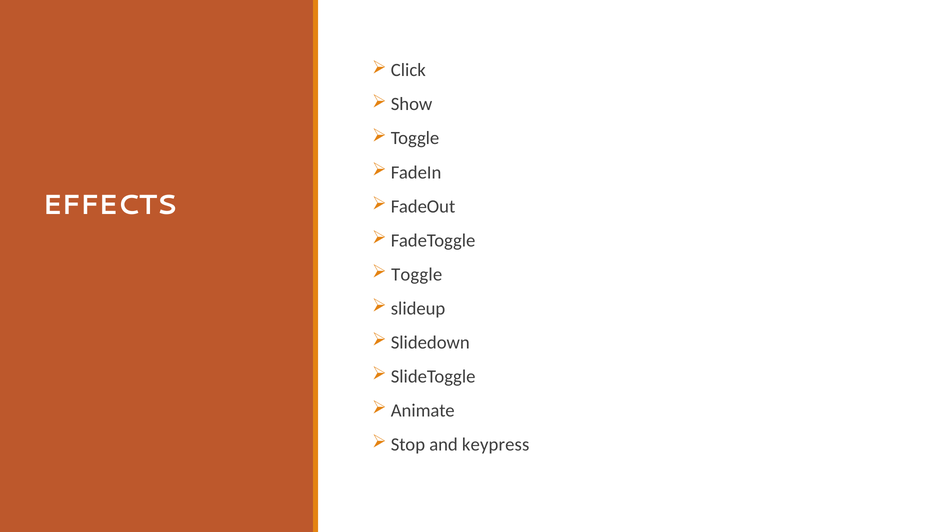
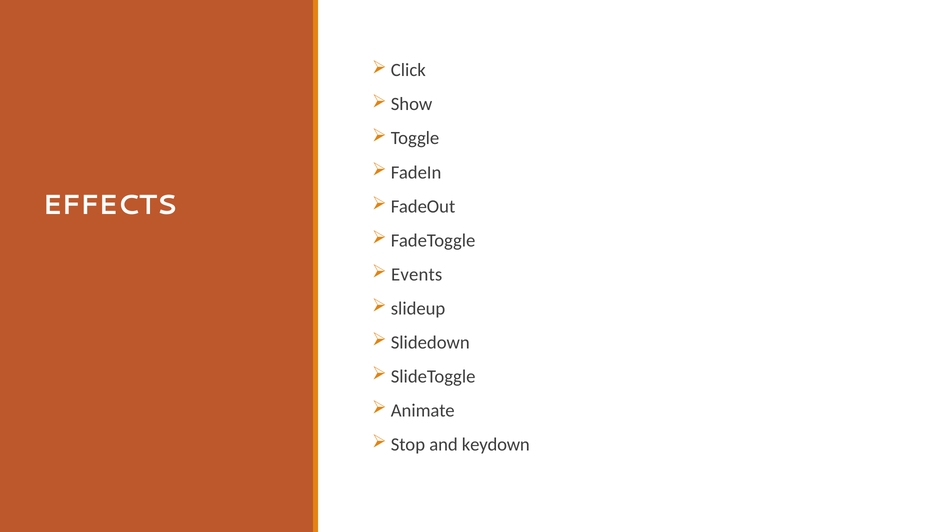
Toggle at (417, 274): Toggle -> Events
keypress: keypress -> keydown
